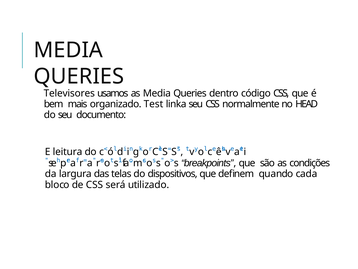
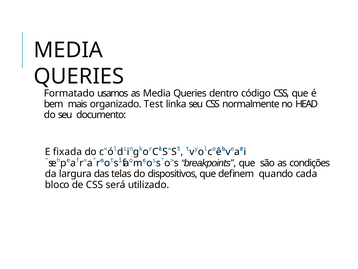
Televisores: Televisores -> Formatado
leitura: leitura -> fixada
